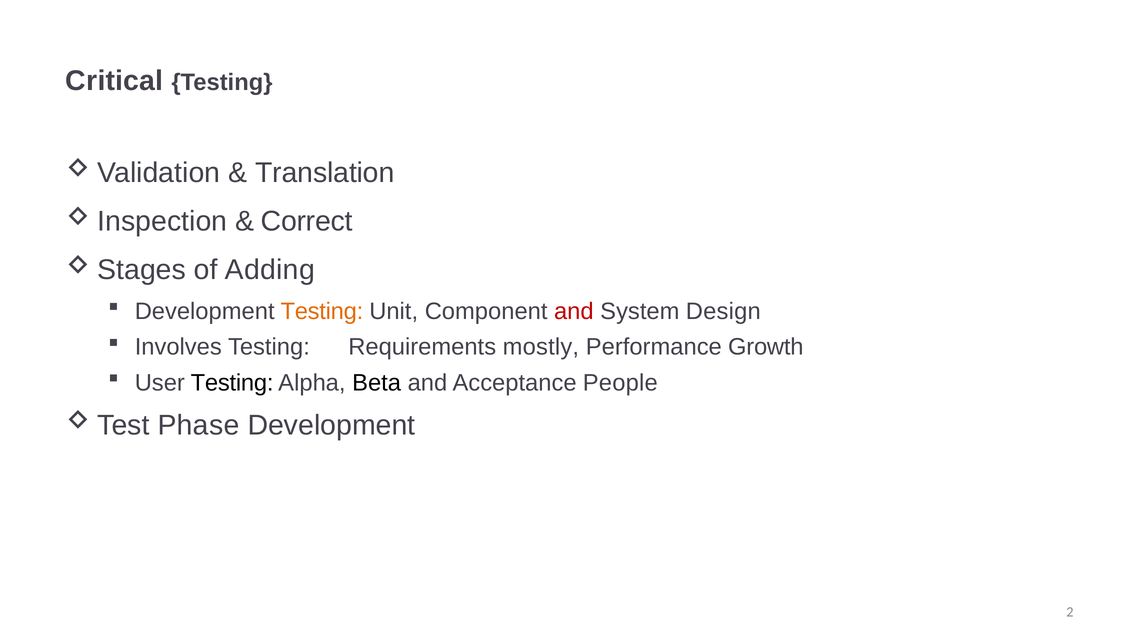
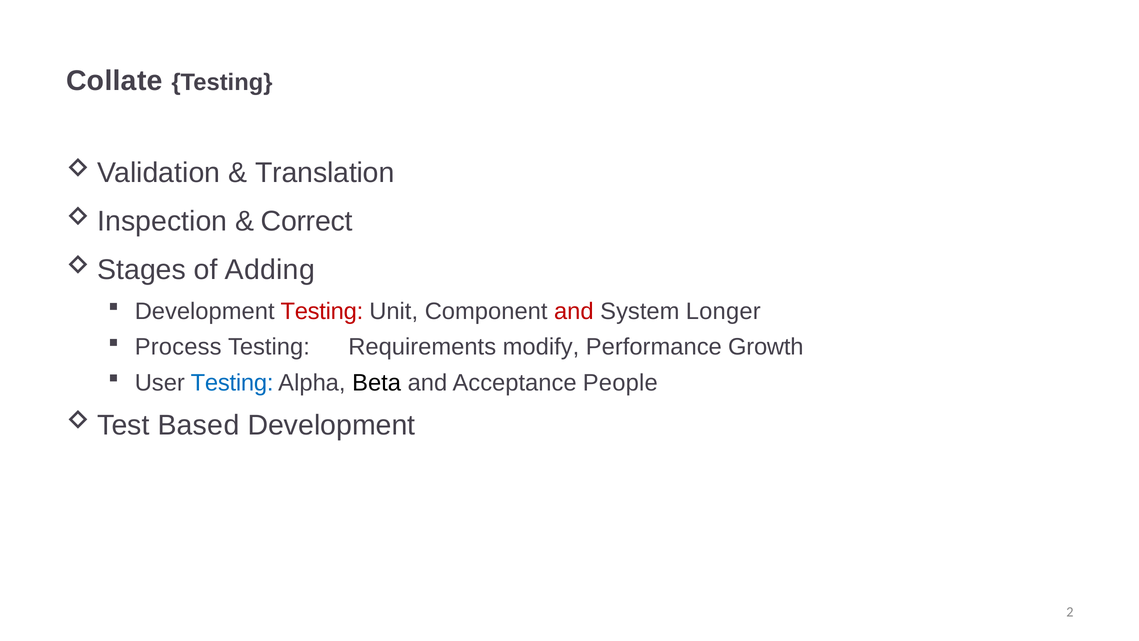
Critical: Critical -> Collate
Testing at (322, 311) colour: orange -> red
Design: Design -> Longer
Involves: Involves -> Process
mostly: mostly -> modify
Testing at (232, 383) colour: black -> blue
Phase: Phase -> Based
